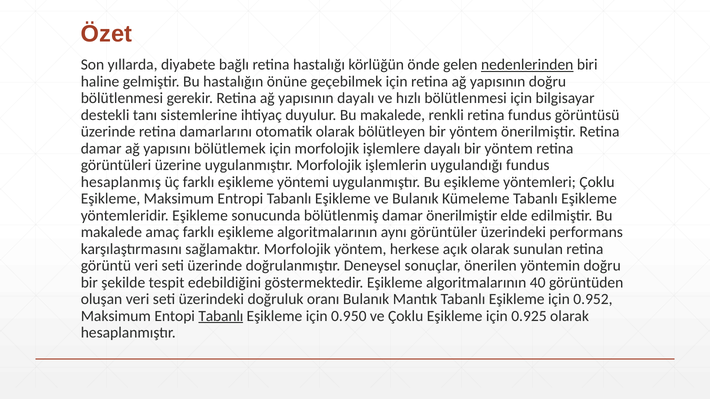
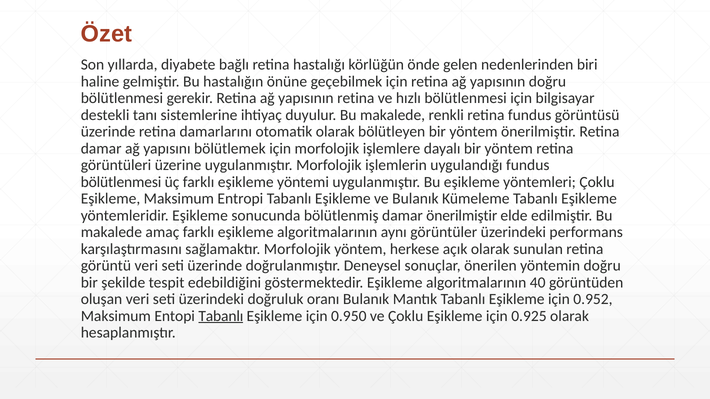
nedenlerinden underline: present -> none
yapısının dayalı: dayalı -> retina
hesaplanmış at (121, 182): hesaplanmış -> bölütlenmesi
